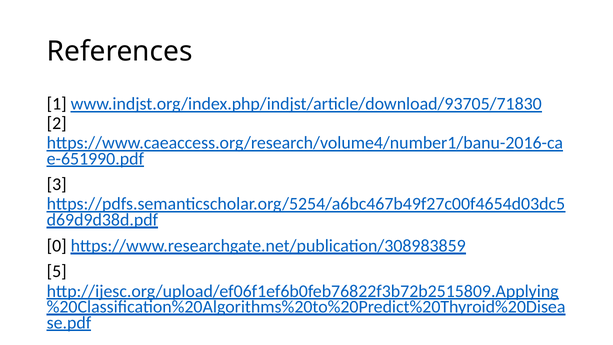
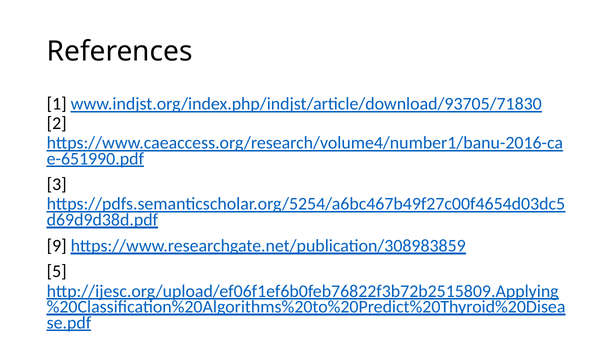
0: 0 -> 9
